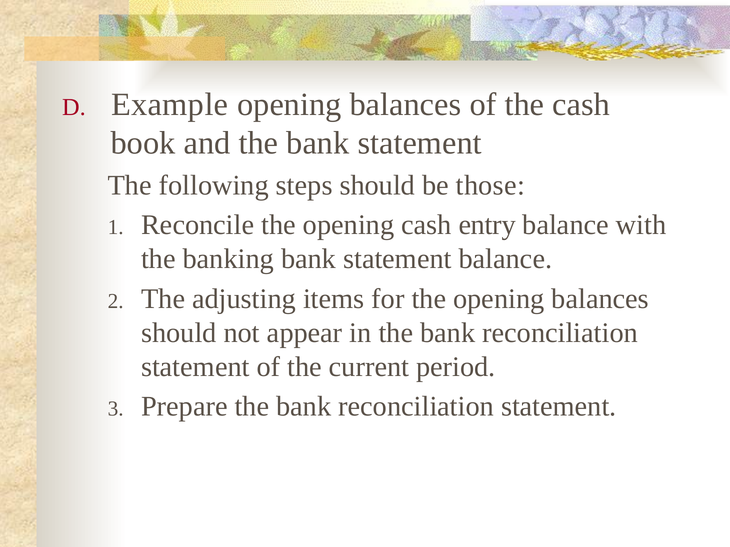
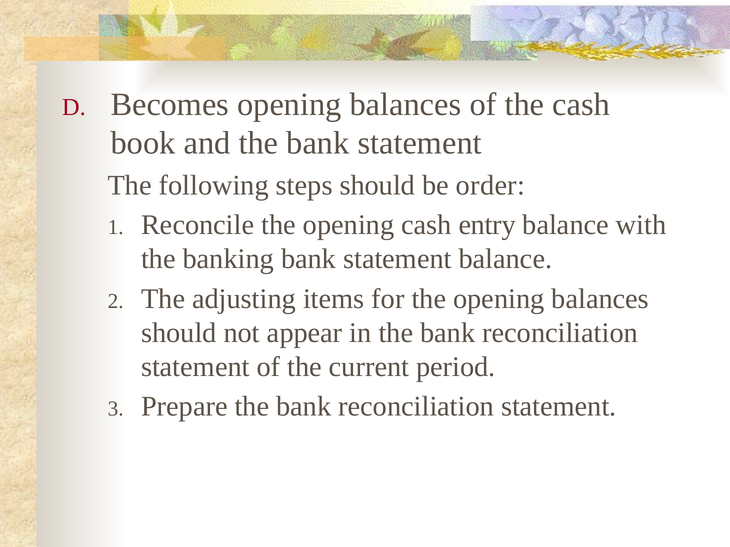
Example: Example -> Becomes
those: those -> order
